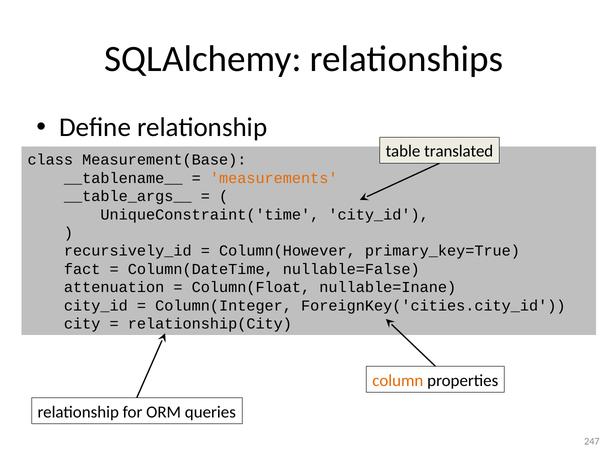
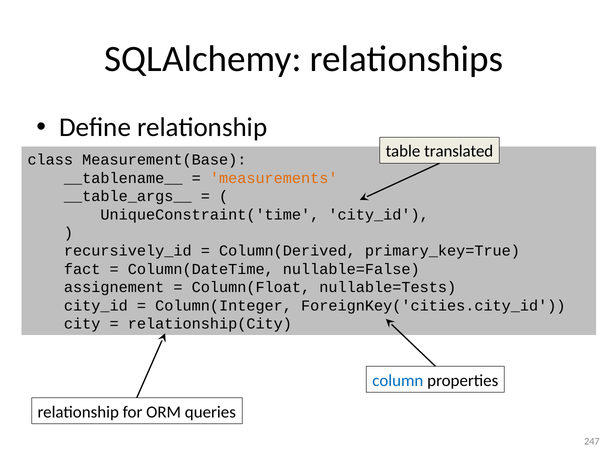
Column(However: Column(However -> Column(Derived
attenuation: attenuation -> assignement
nullable=Inane: nullable=Inane -> nullable=Tests
column colour: orange -> blue
